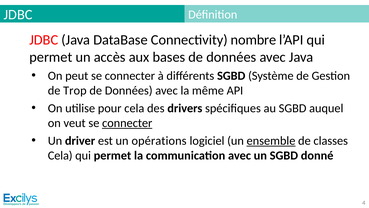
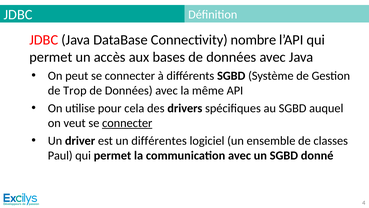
opérations: opérations -> différentes
ensemble underline: present -> none
Cela at (60, 155): Cela -> Paul
